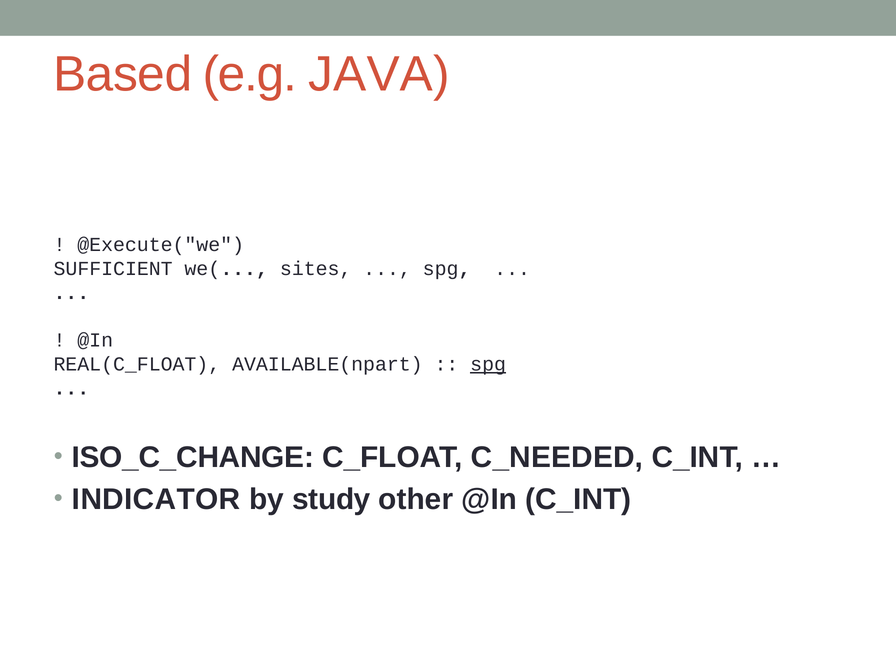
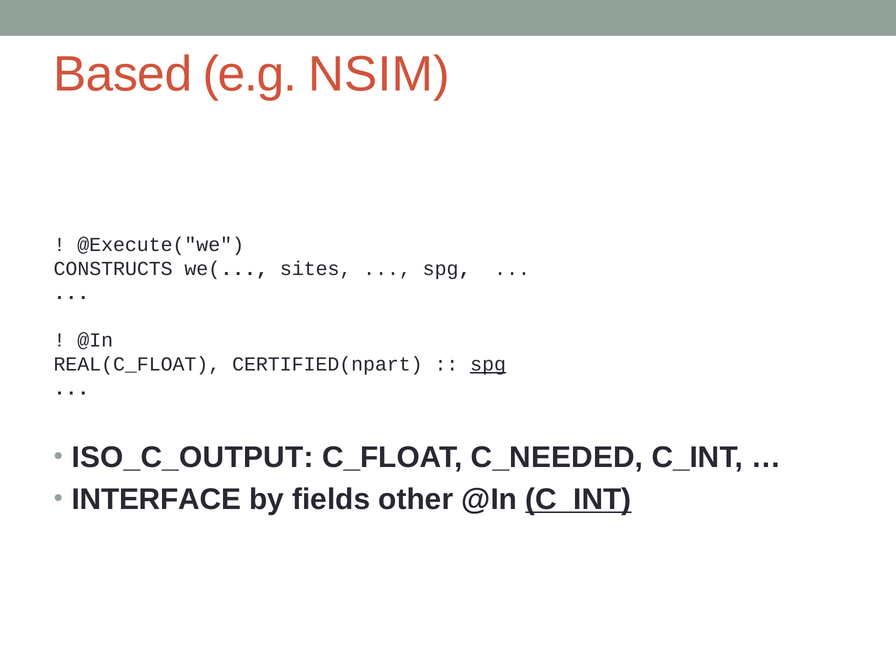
JAVA: JAVA -> NSIM
SUFFICIENT: SUFFICIENT -> CONSTRUCTS
AVAILABLE(npart: AVAILABLE(npart -> CERTIFIED(npart
ISO_C_CHANGE: ISO_C_CHANGE -> ISO_C_OUTPUT
INDICATOR: INDICATOR -> INTERFACE
study: study -> fields
C_INT at (578, 499) underline: none -> present
